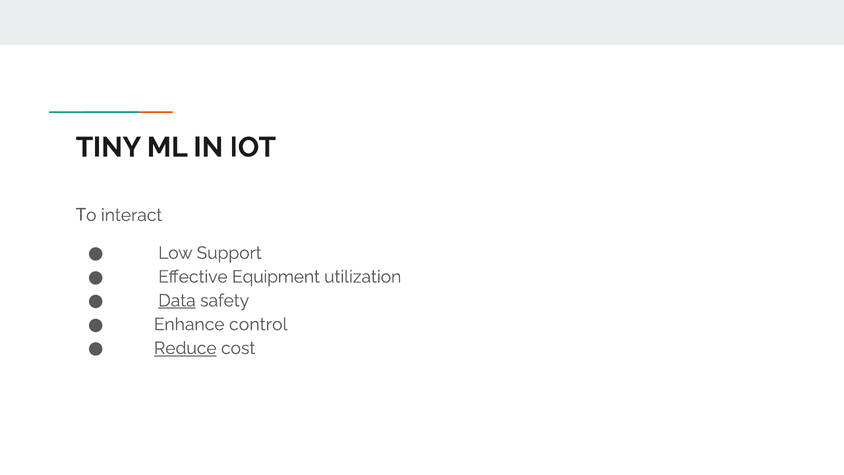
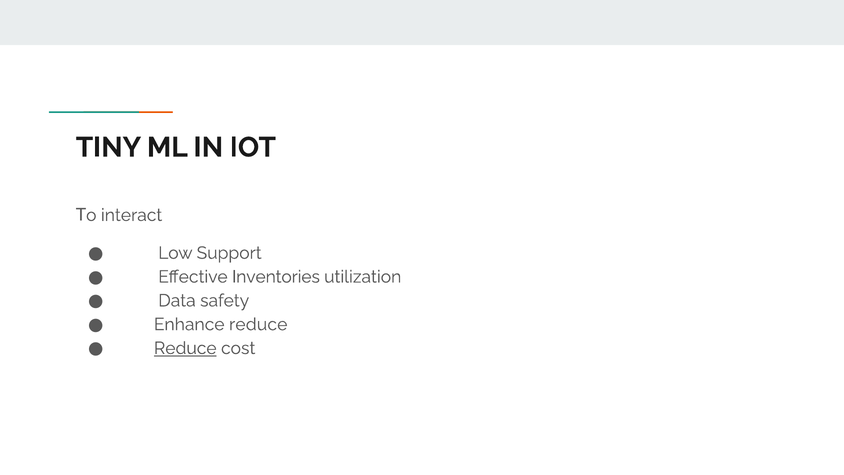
Equipment: Equipment -> Inventories
Data underline: present -> none
Enhance control: control -> reduce
